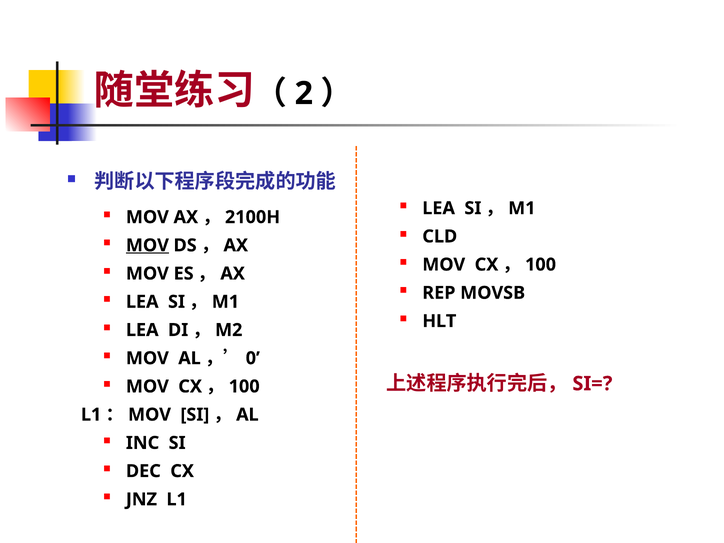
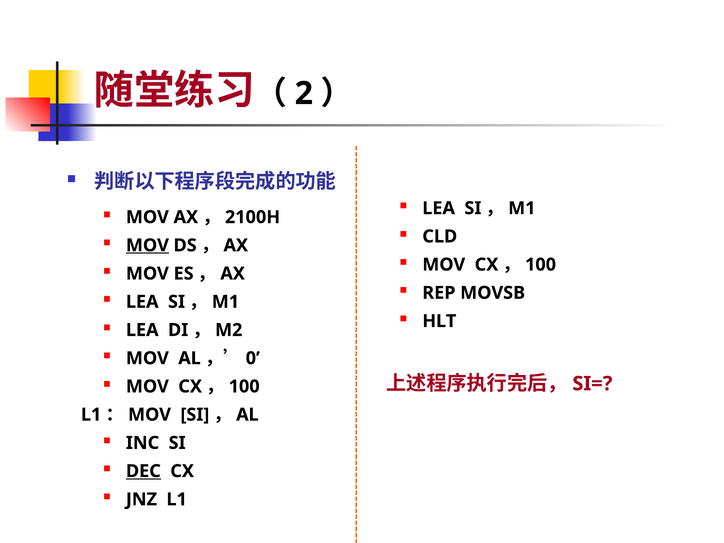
DEC underline: none -> present
